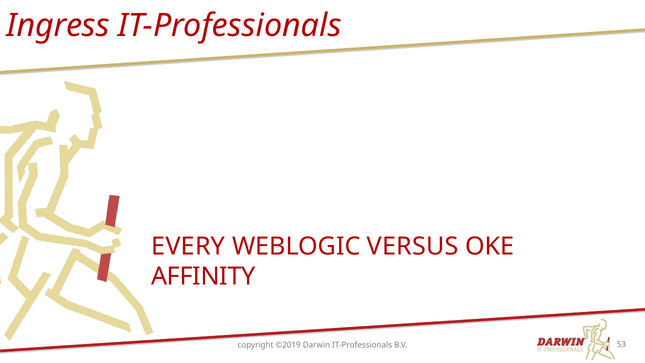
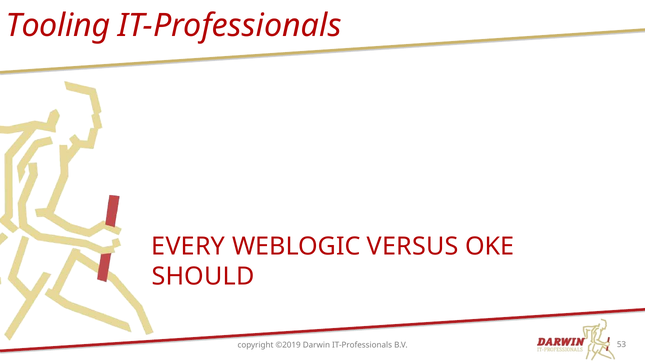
Ingress: Ingress -> Tooling
AFFINITY: AFFINITY -> SHOULD
